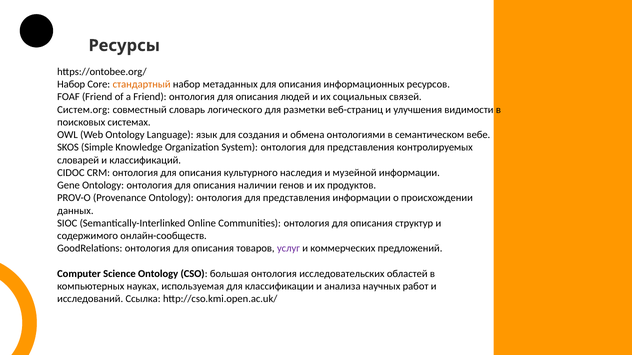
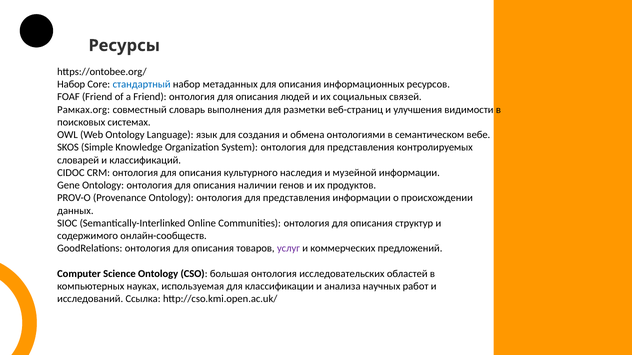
стандартный colour: orange -> blue
Систем.org: Систем.org -> Рамках.org
логического: логического -> выполнения
